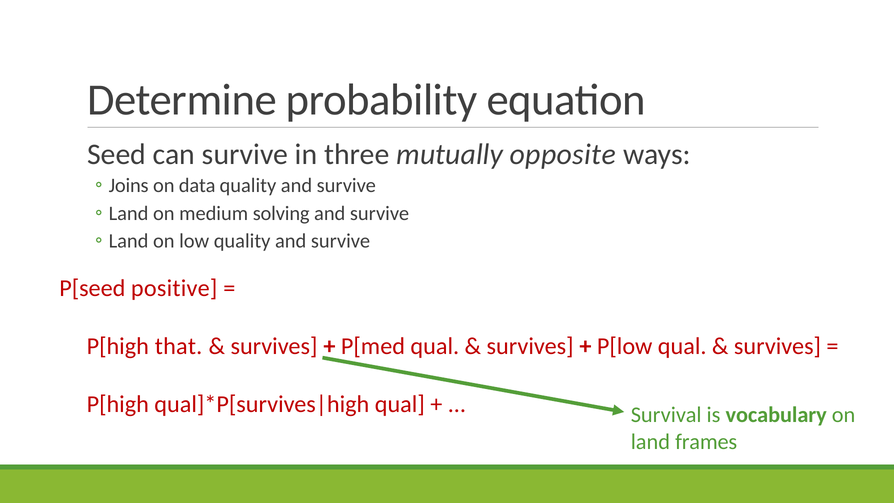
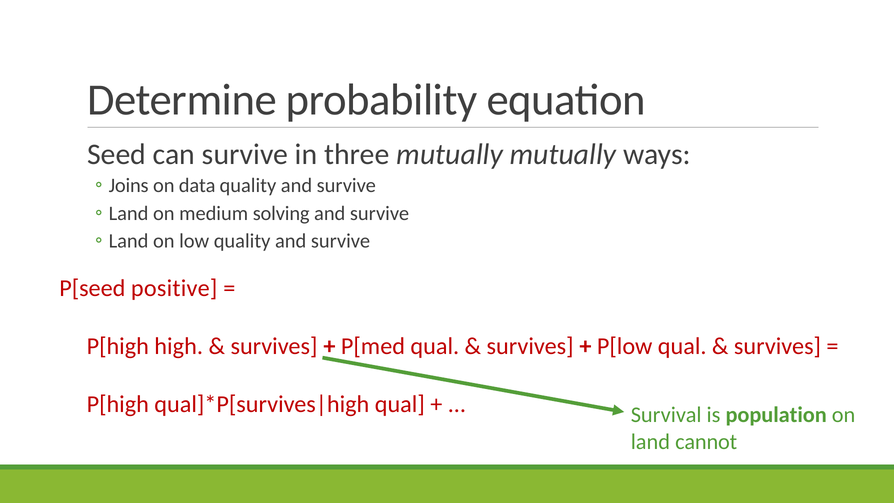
mutually opposite: opposite -> mutually
that: that -> high
vocabulary: vocabulary -> population
frames: frames -> cannot
